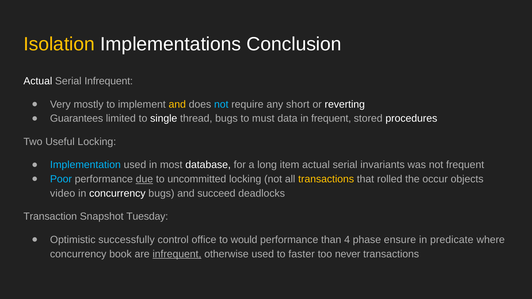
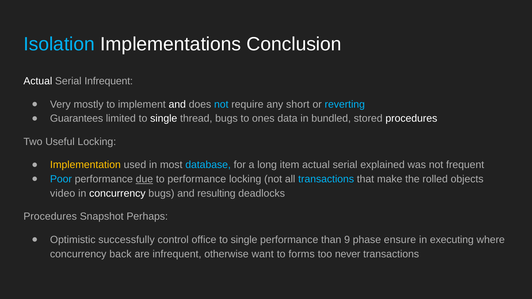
Isolation colour: yellow -> light blue
and at (177, 104) colour: yellow -> white
reverting colour: white -> light blue
must: must -> ones
in frequent: frequent -> bundled
Implementation colour: light blue -> yellow
database colour: white -> light blue
invariants: invariants -> explained
to uncommitted: uncommitted -> performance
transactions at (326, 179) colour: yellow -> light blue
rolled: rolled -> make
occur: occur -> rolled
succeed: succeed -> resulting
Transaction at (50, 217): Transaction -> Procedures
Tuesday: Tuesday -> Perhaps
would at (244, 240): would -> single
4: 4 -> 9
predicate: predicate -> executing
book: book -> back
infrequent at (177, 254) underline: present -> none
otherwise used: used -> want
faster: faster -> forms
